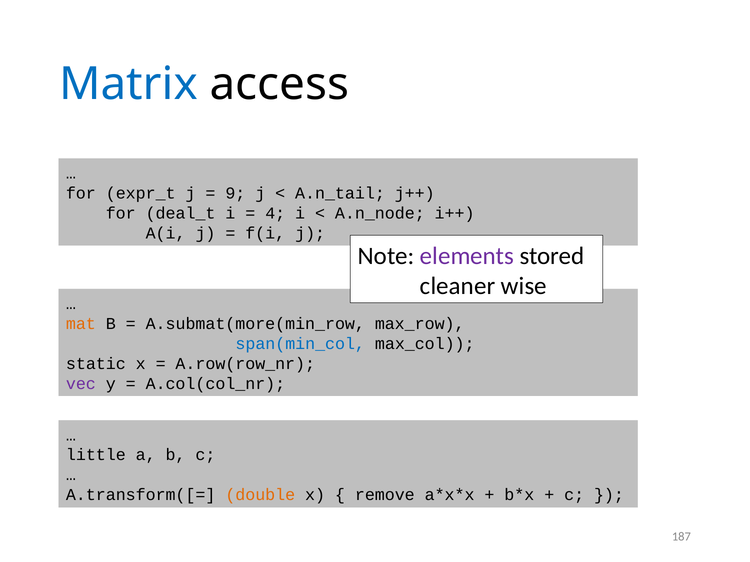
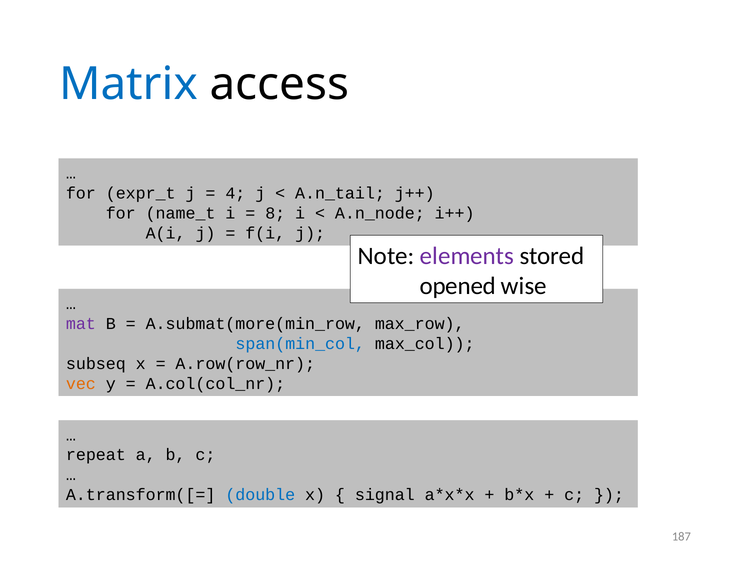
9: 9 -> 4
deal_t: deal_t -> name_t
4: 4 -> 8
cleaner: cleaner -> opened
mat colour: orange -> purple
static: static -> subseq
vec colour: purple -> orange
little: little -> repeat
double colour: orange -> blue
remove: remove -> signal
